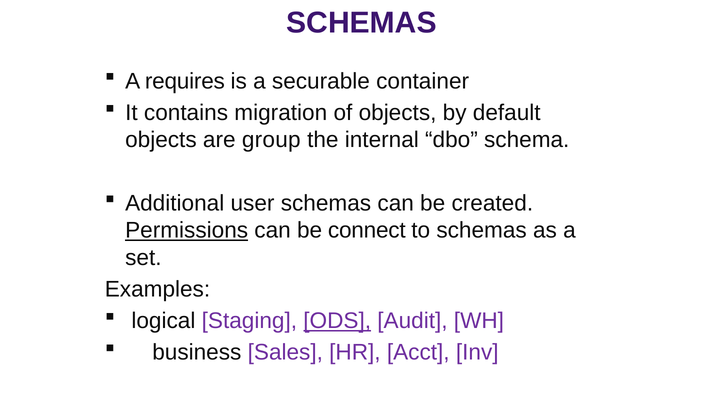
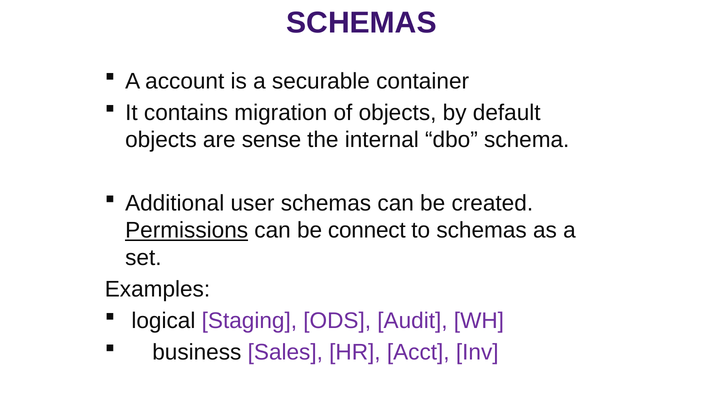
requires: requires -> account
group: group -> sense
ODS underline: present -> none
